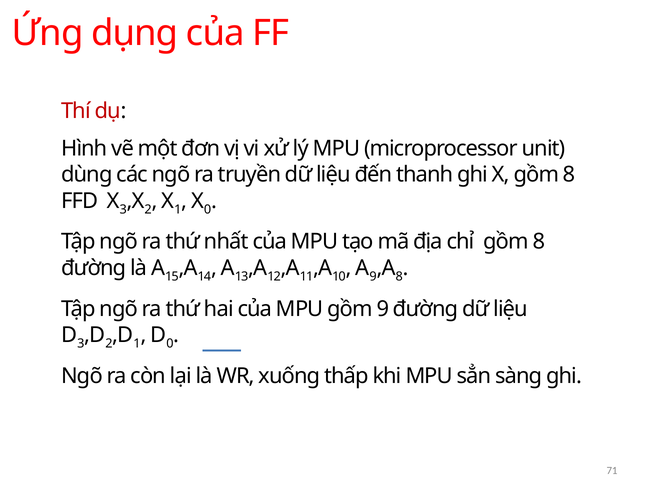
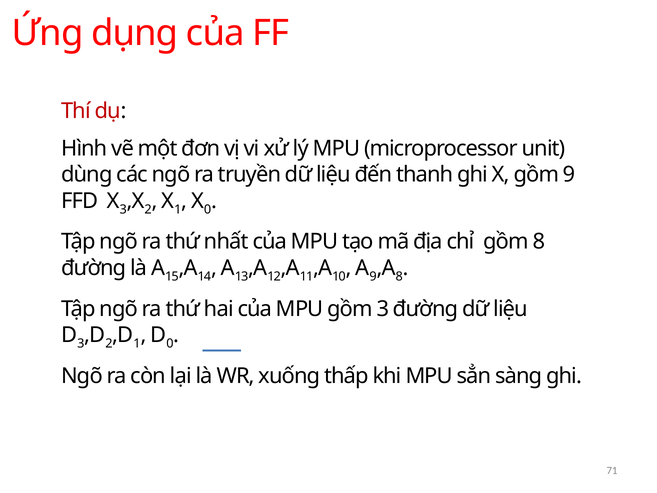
X gồm 8: 8 -> 9
gồm 9: 9 -> 3
